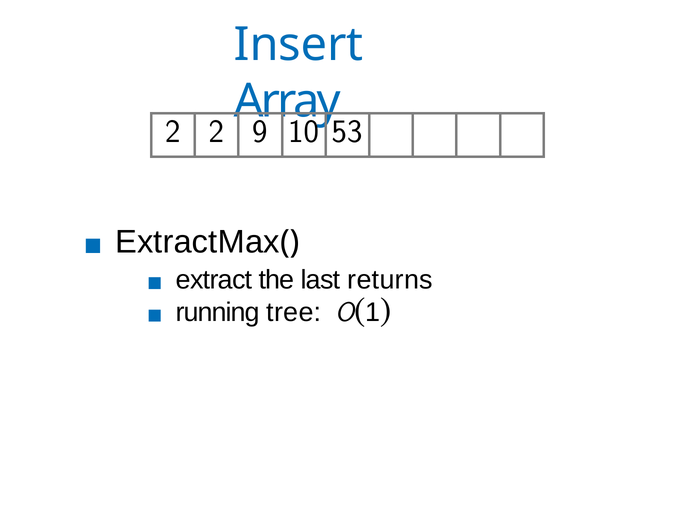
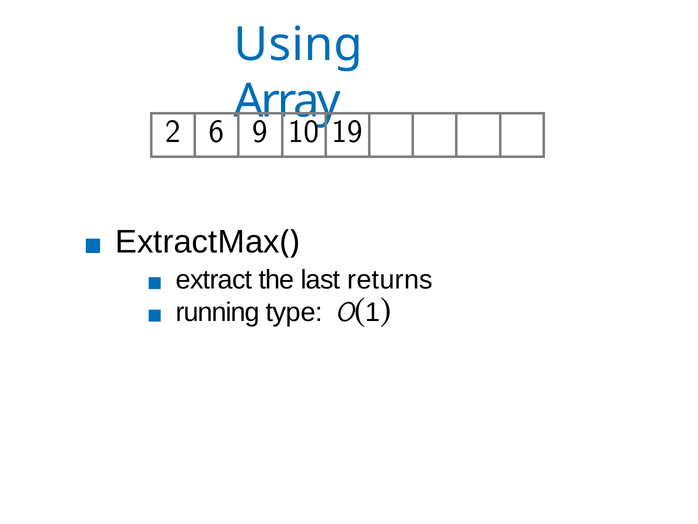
Insert: Insert -> Using
2 2: 2 -> 6
53: 53 -> 19
tree: tree -> type
